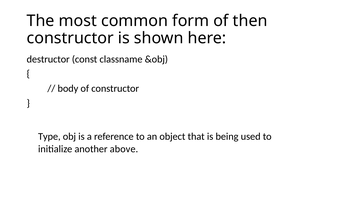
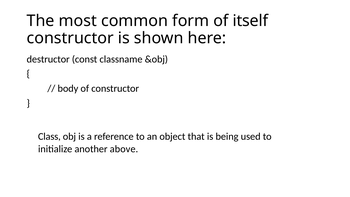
then: then -> itself
Type: Type -> Class
